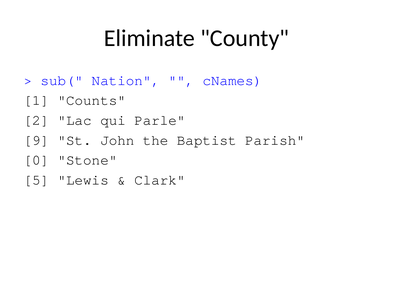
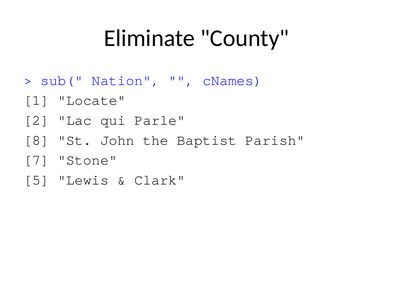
Counts: Counts -> Locate
9: 9 -> 8
0: 0 -> 7
